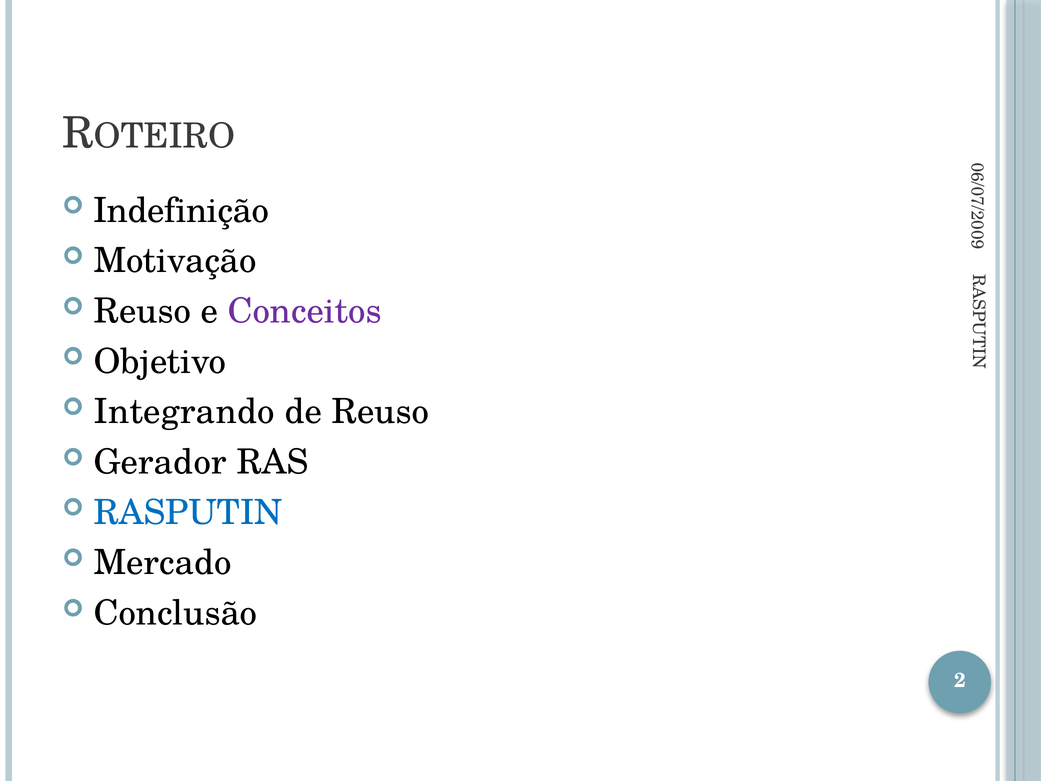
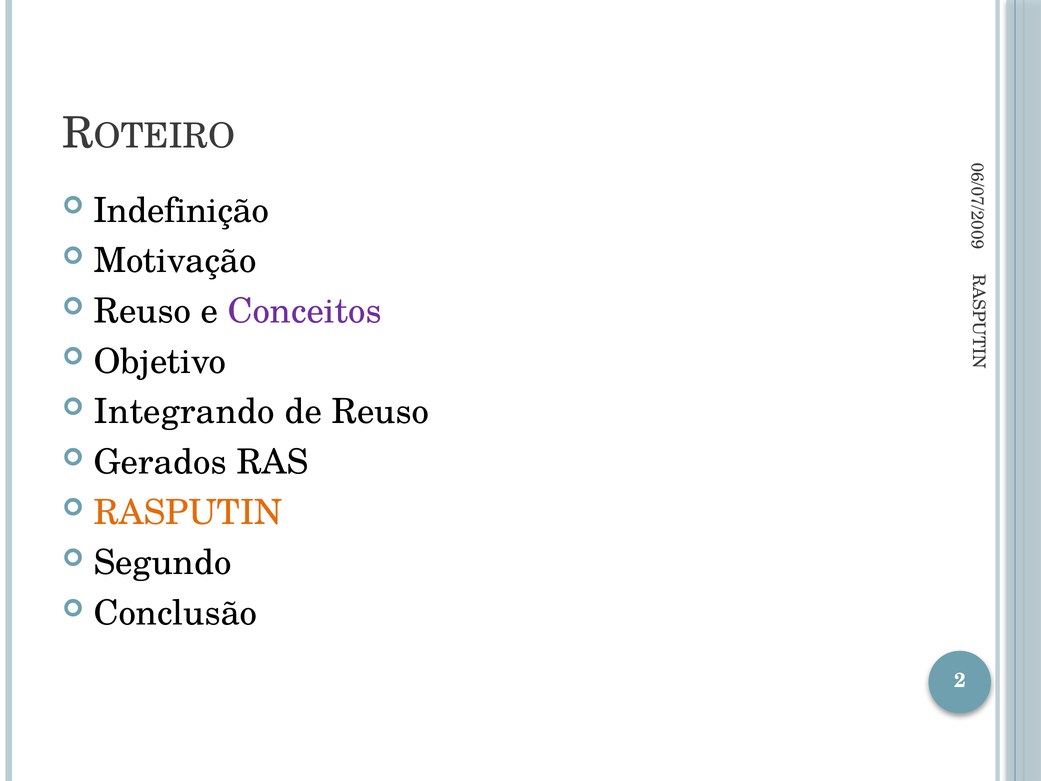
Gerador: Gerador -> Gerados
RASPUTIN colour: blue -> orange
Mercado: Mercado -> Segundo
